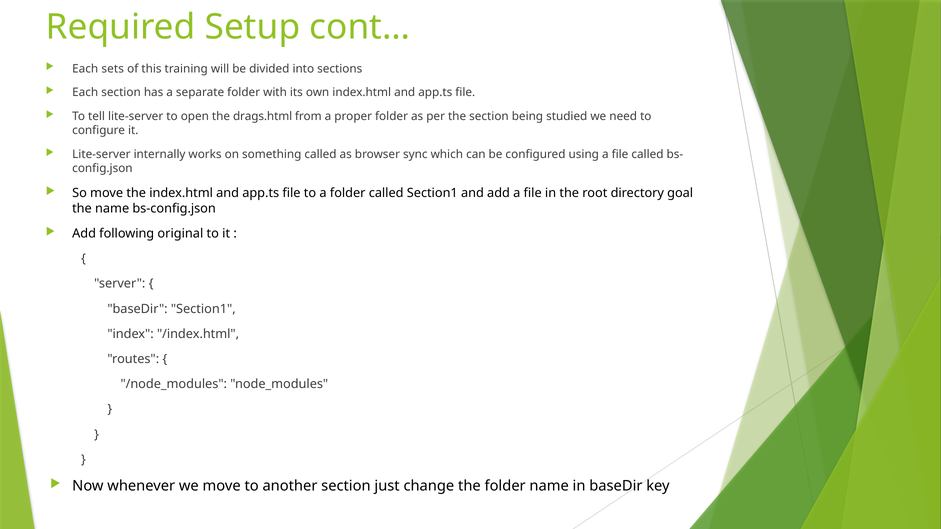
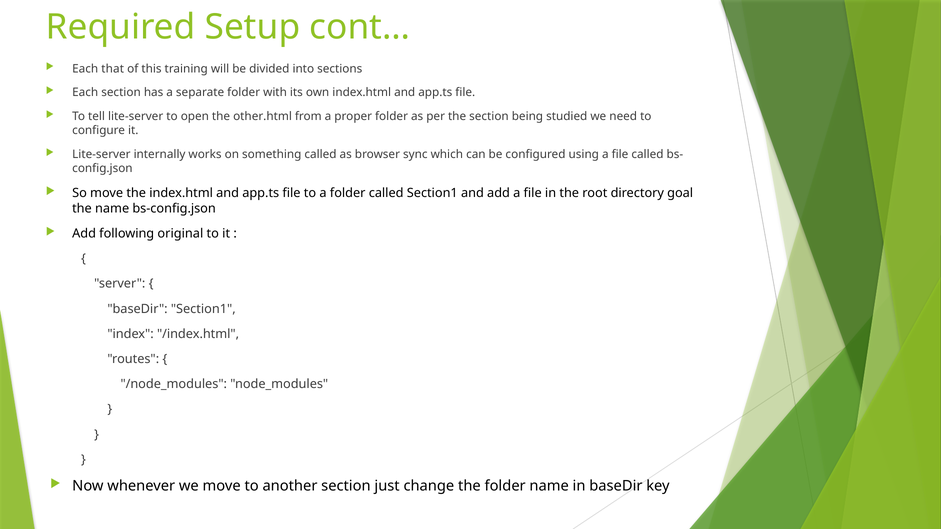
sets: sets -> that
drags.html: drags.html -> other.html
